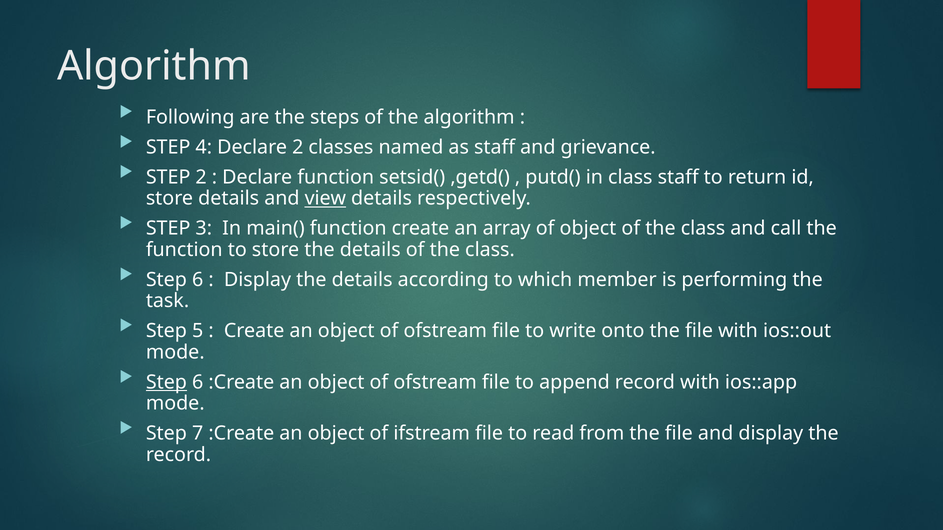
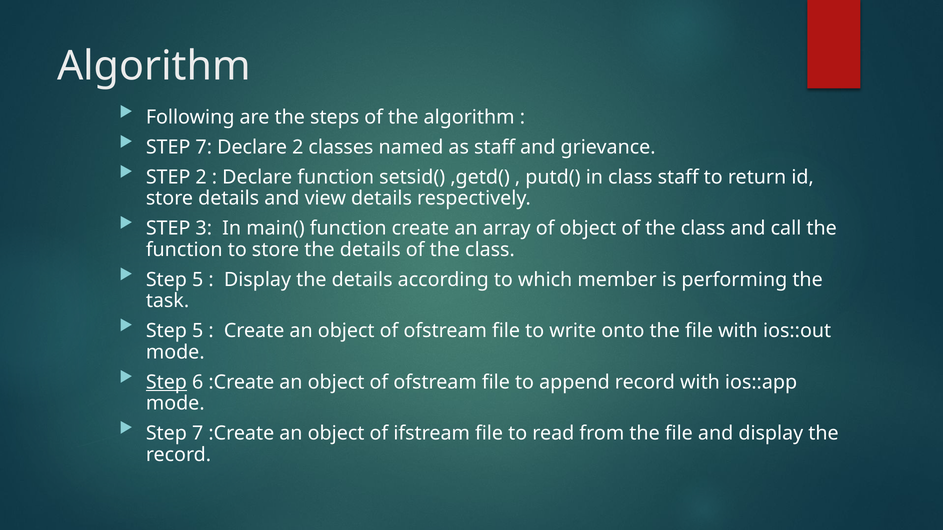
4 at (204, 147): 4 -> 7
view underline: present -> none
6 at (198, 280): 6 -> 5
